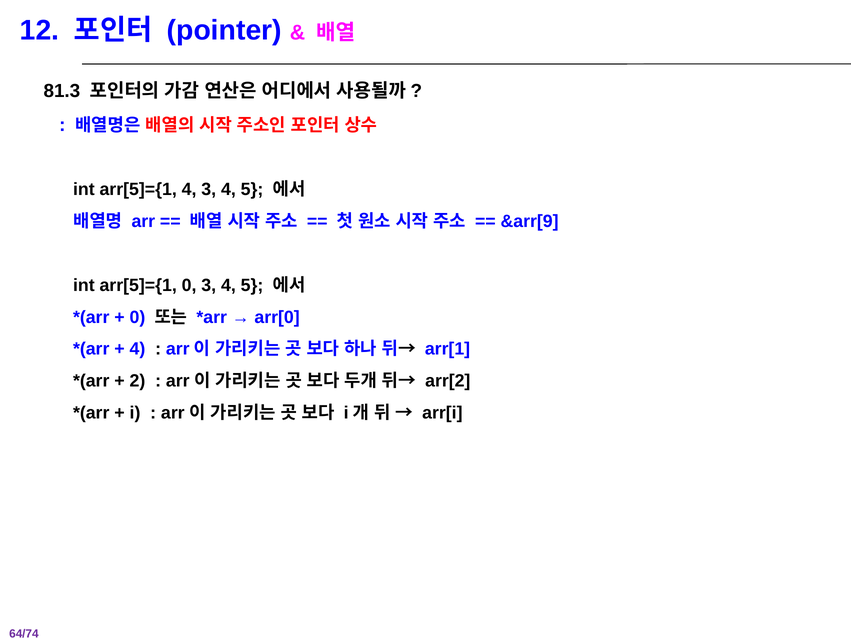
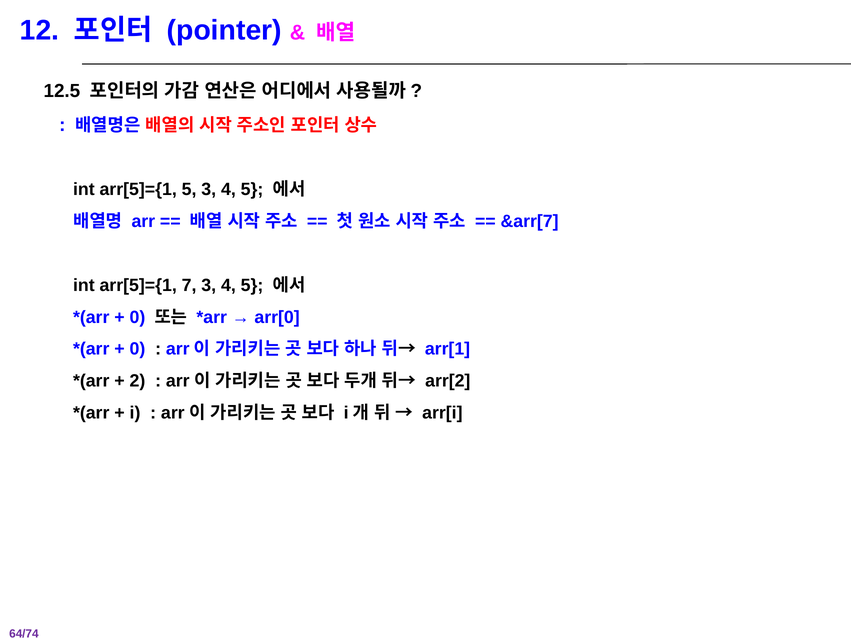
81.3: 81.3 -> 12.5
arr[5]={1 4: 4 -> 5
&arr[9: &arr[9 -> &arr[7
arr[5]={1 0: 0 -> 7
4 at (137, 349): 4 -> 0
